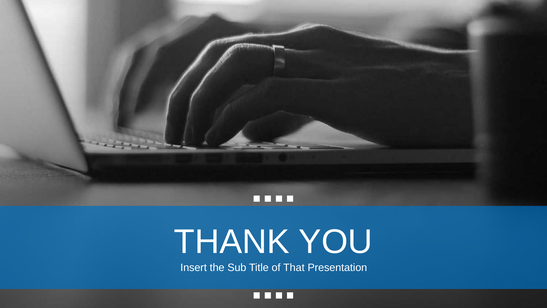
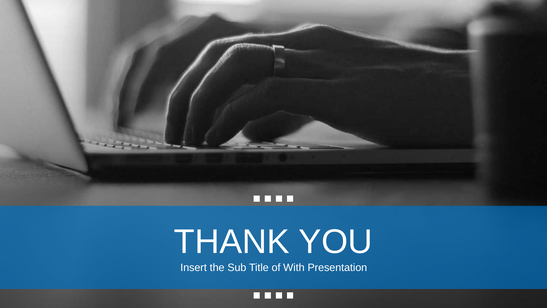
That: That -> With
